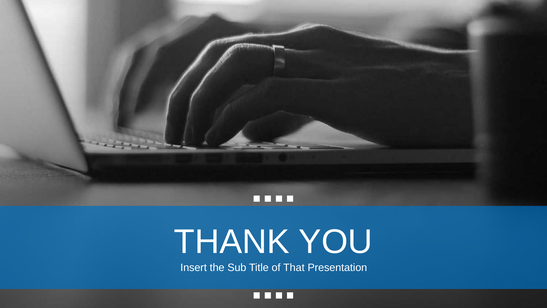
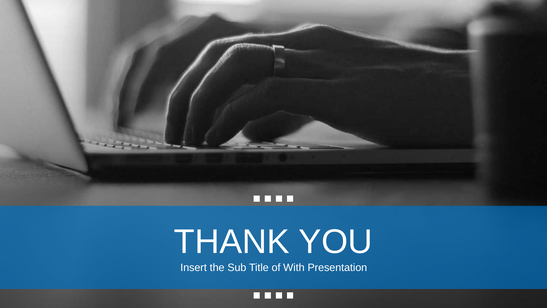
That: That -> With
